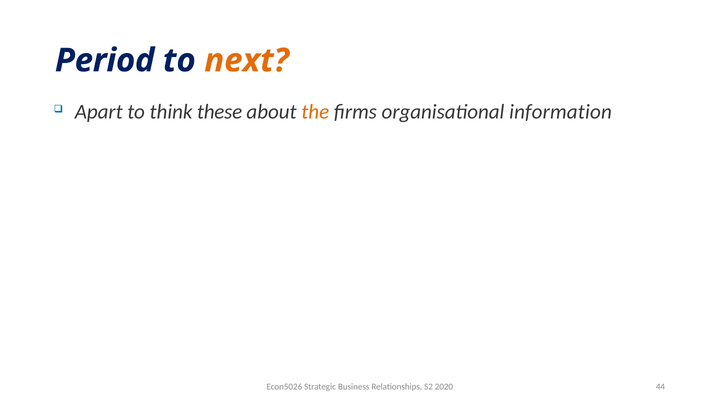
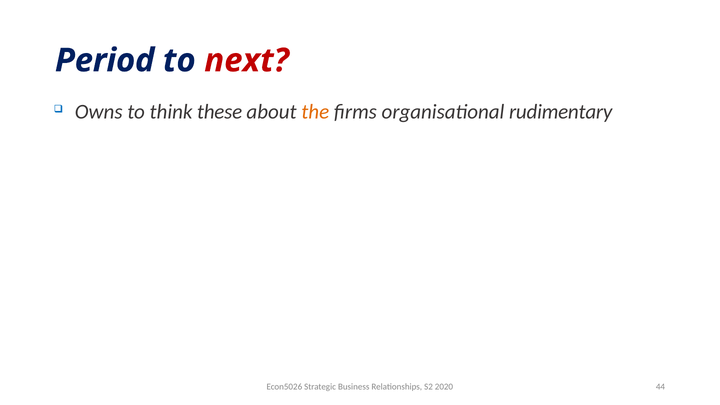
next colour: orange -> red
Apart: Apart -> Owns
information: information -> rudimentary
